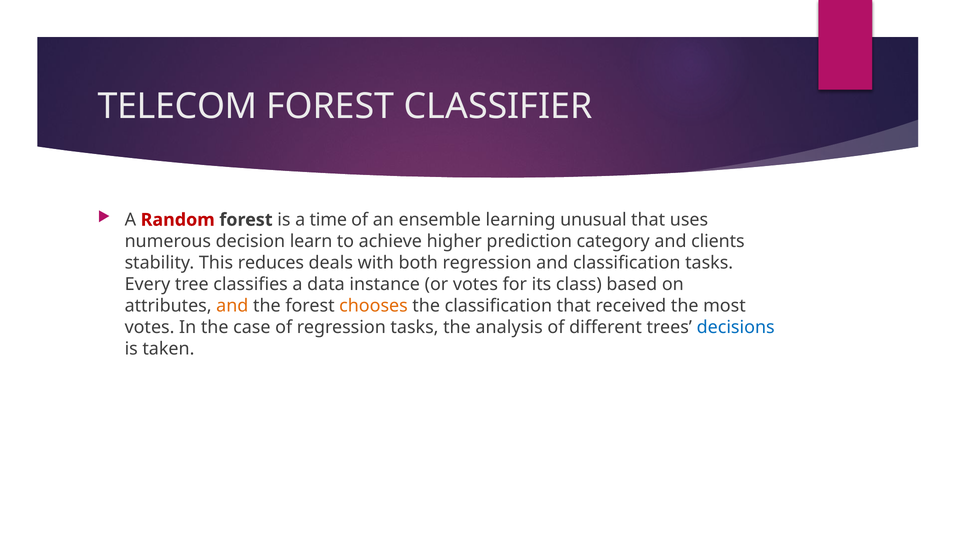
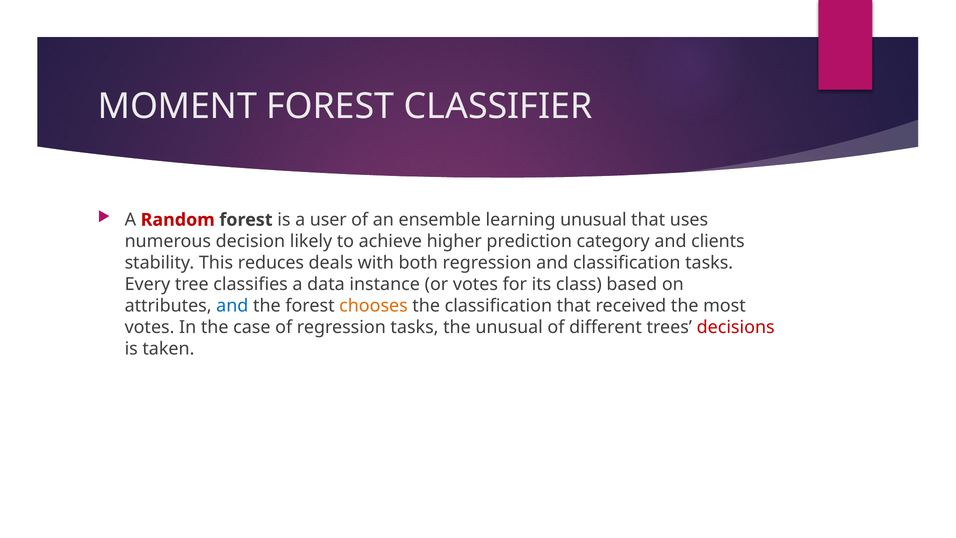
TELECOM: TELECOM -> MOMENT
time: time -> user
learn: learn -> likely
and at (232, 306) colour: orange -> blue
the analysis: analysis -> unusual
decisions colour: blue -> red
